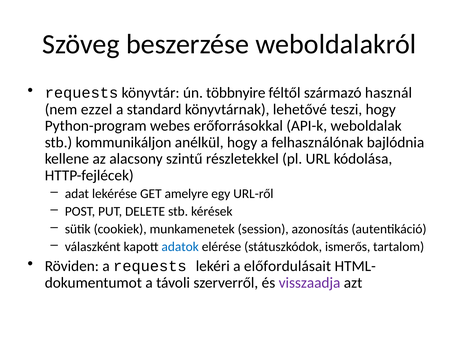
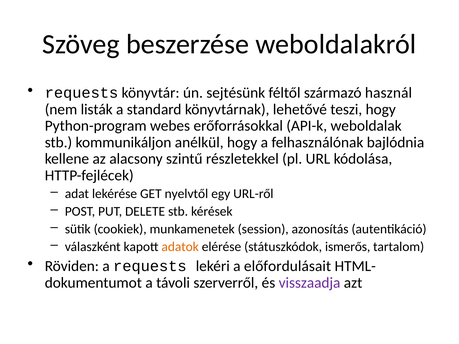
többnyire: többnyire -> sejtésünk
ezzel: ezzel -> listák
amelyre: amelyre -> nyelvtől
adatok colour: blue -> orange
